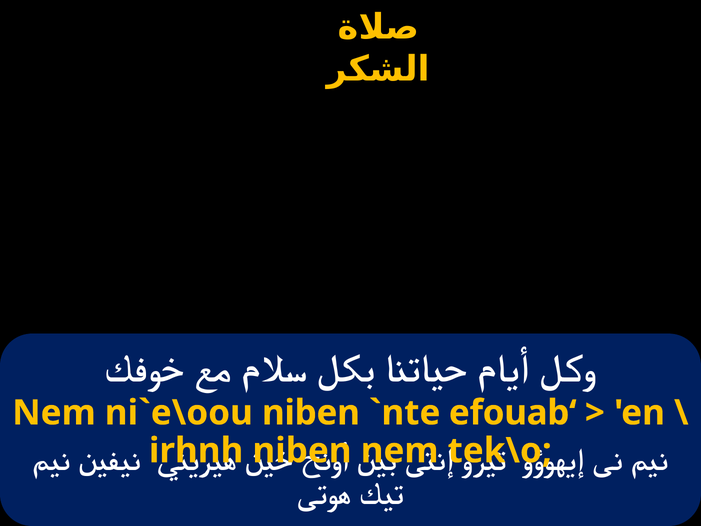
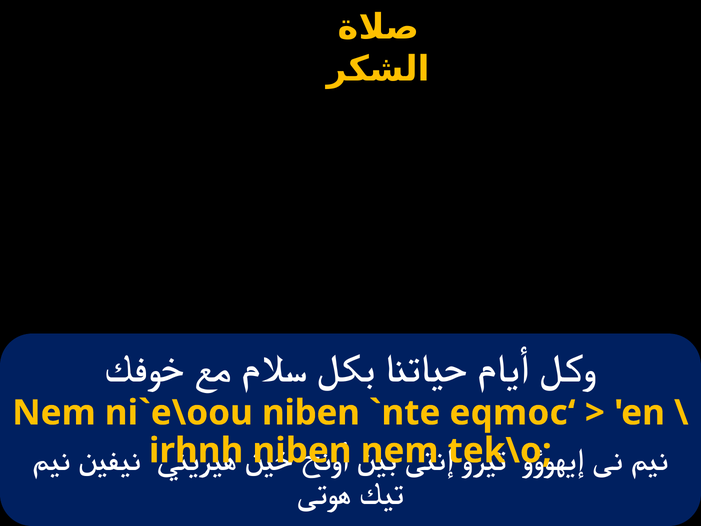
efouab‘: efouab‘ -> eqmoc‘
